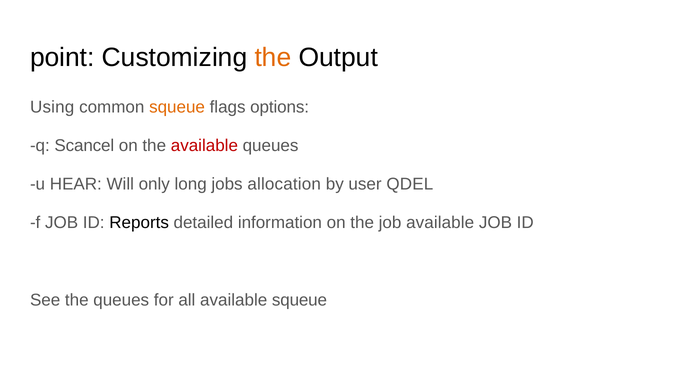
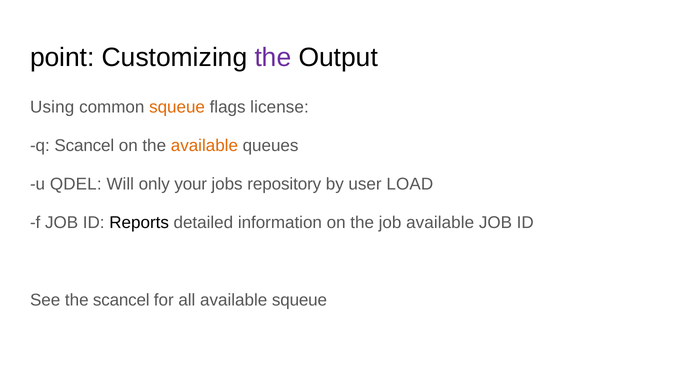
the at (273, 58) colour: orange -> purple
options: options -> license
available at (204, 146) colour: red -> orange
HEAR: HEAR -> QDEL
long: long -> your
allocation: allocation -> repository
QDEL: QDEL -> LOAD
the queues: queues -> scancel
